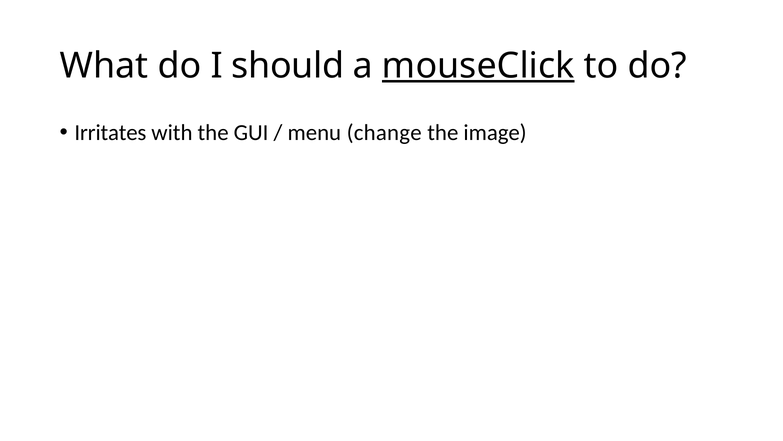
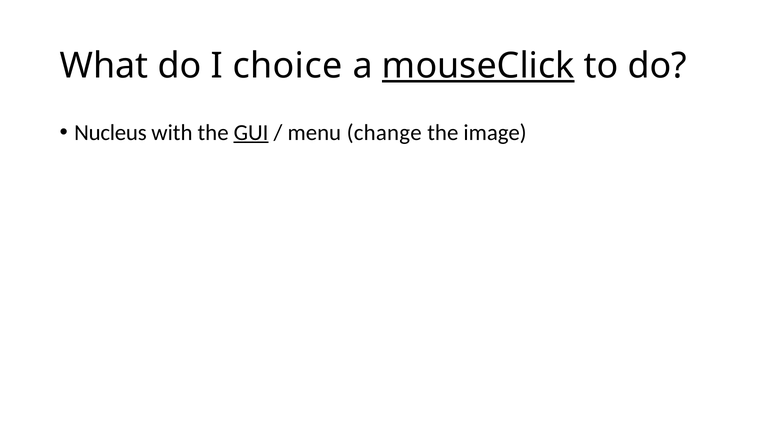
should: should -> choice
Irritates: Irritates -> Nucleus
GUI underline: none -> present
